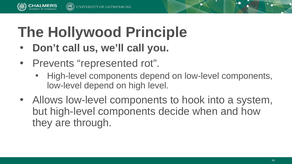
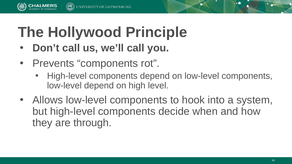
Prevents represented: represented -> components
